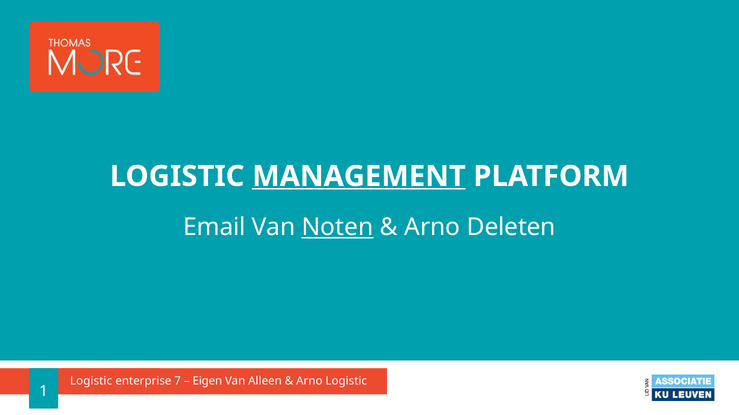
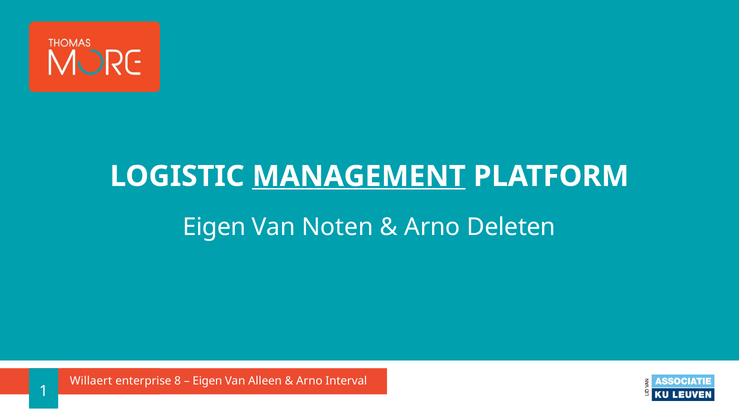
Email at (214, 228): Email -> Eigen
Noten underline: present -> none
Logistic at (91, 382): Logistic -> Willaert
7: 7 -> 8
Arno Logistic: Logistic -> Interval
